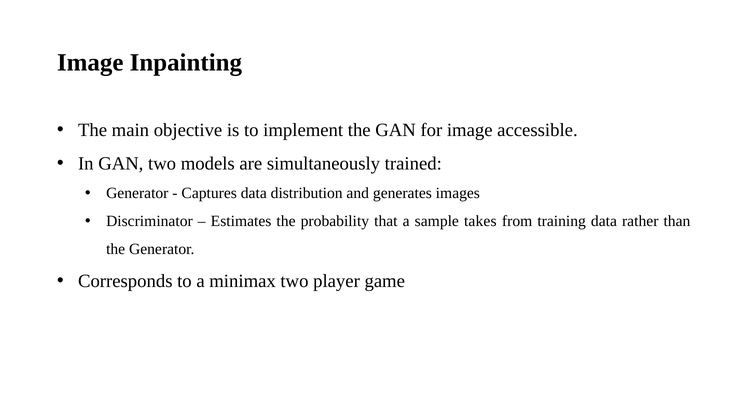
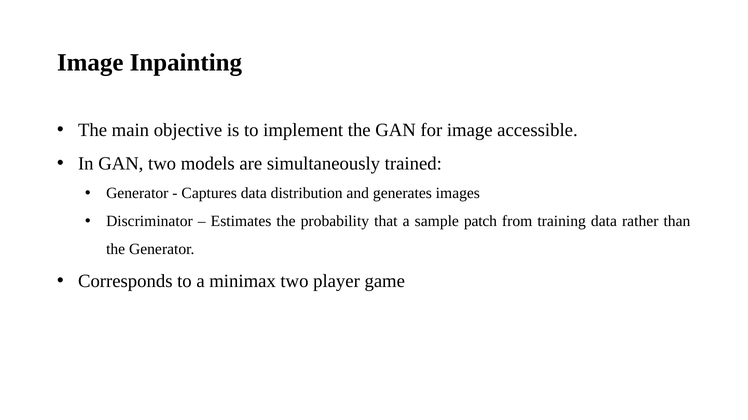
takes: takes -> patch
